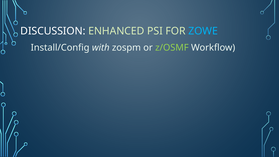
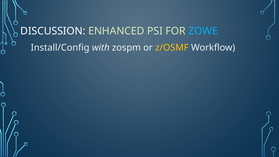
z/OSMF colour: light green -> yellow
